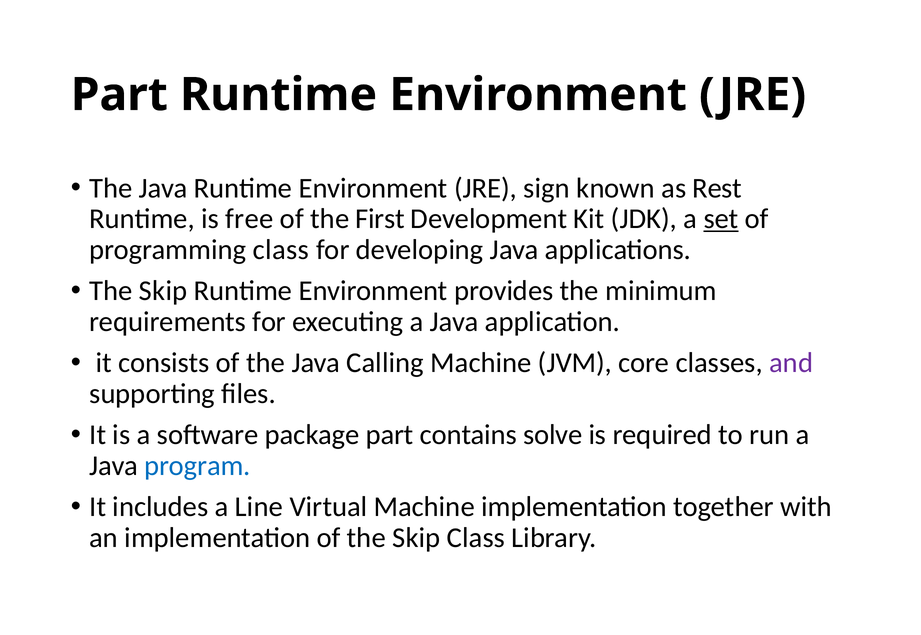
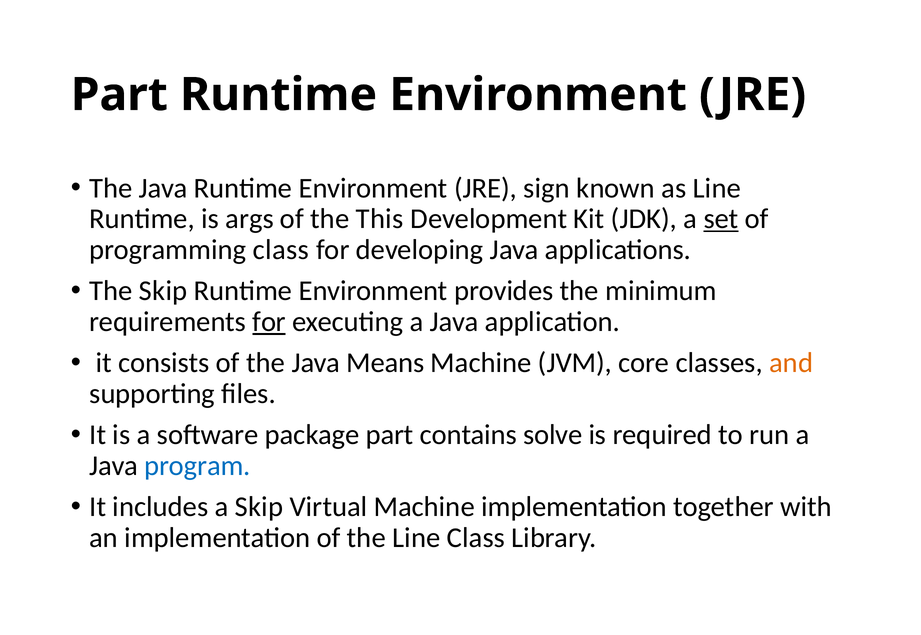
as Rest: Rest -> Line
free: free -> args
First: First -> This
for at (269, 322) underline: none -> present
Calling: Calling -> Means
and colour: purple -> orange
a Line: Line -> Skip
of the Skip: Skip -> Line
